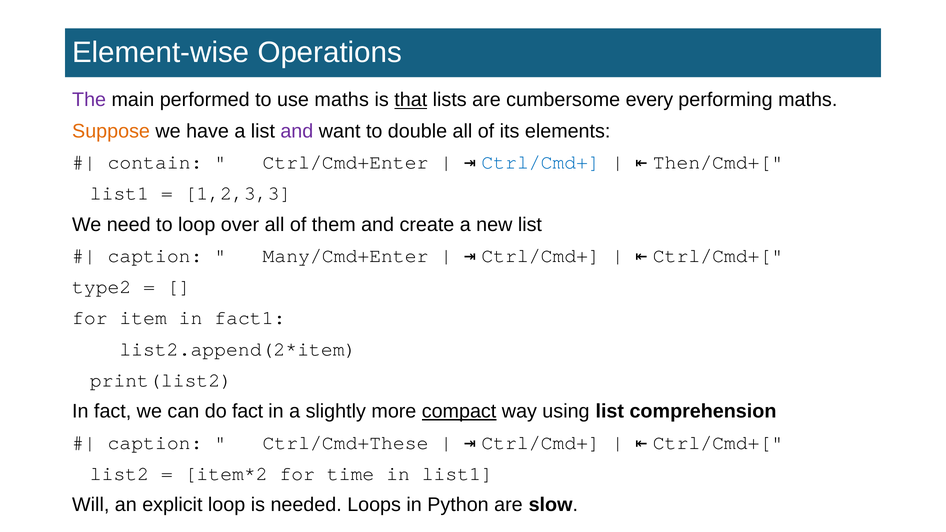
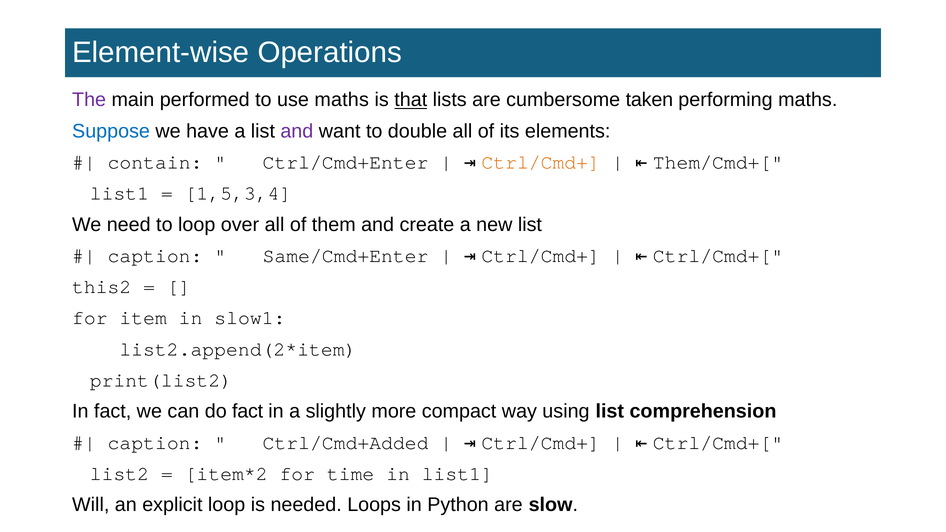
every: every -> taken
Suppose colour: orange -> blue
Ctrl/Cmd+ at (541, 162) colour: blue -> orange
Then/Cmd+[: Then/Cmd+[ -> Them/Cmd+[
1,2,3,3: 1,2,3,3 -> 1,5,3,4
Many/Cmd+Enter: Many/Cmd+Enter -> Same/Cmd+Enter
type2: type2 -> this2
fact1: fact1 -> slow1
compact underline: present -> none
Ctrl/Cmd+These: Ctrl/Cmd+These -> Ctrl/Cmd+Added
